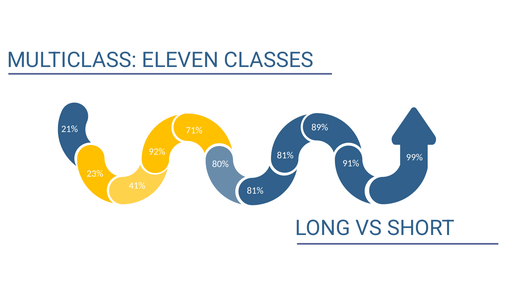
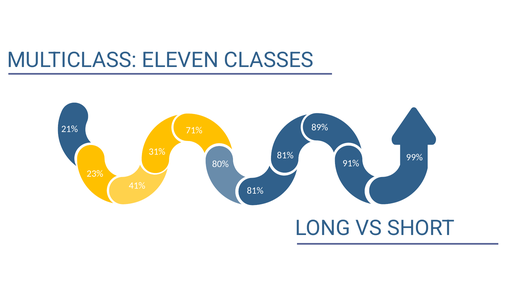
92%: 92% -> 31%
